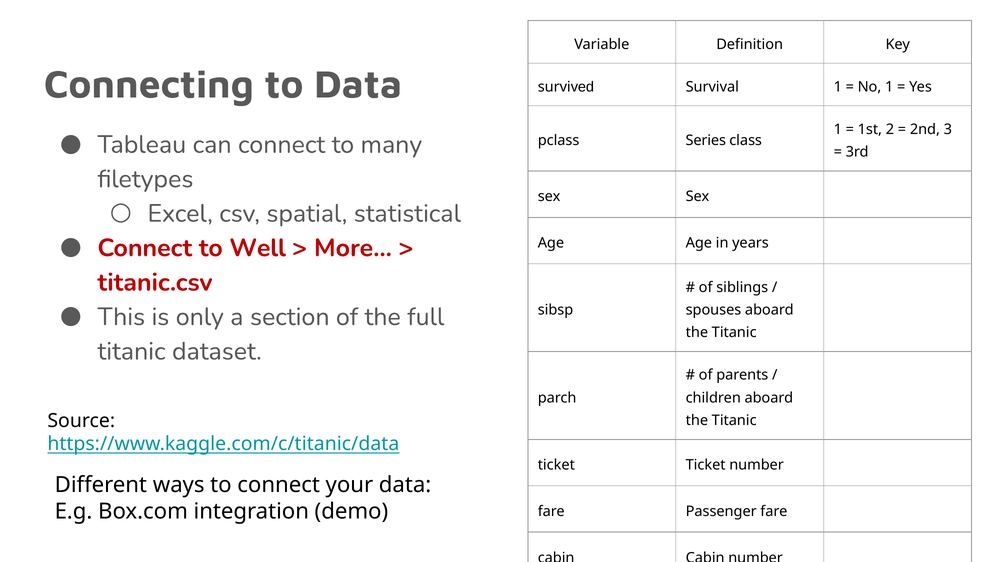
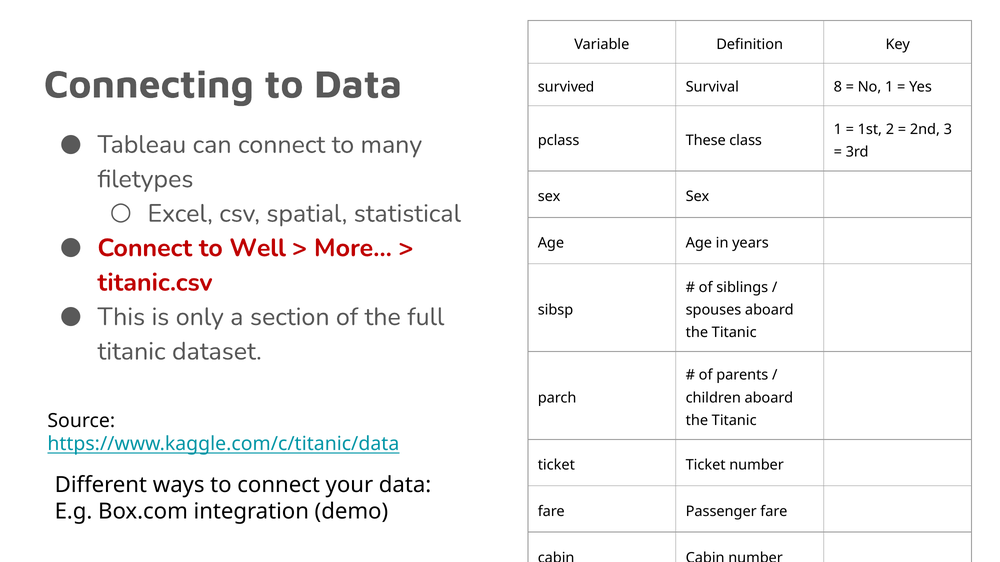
Survival 1: 1 -> 8
Series: Series -> These
